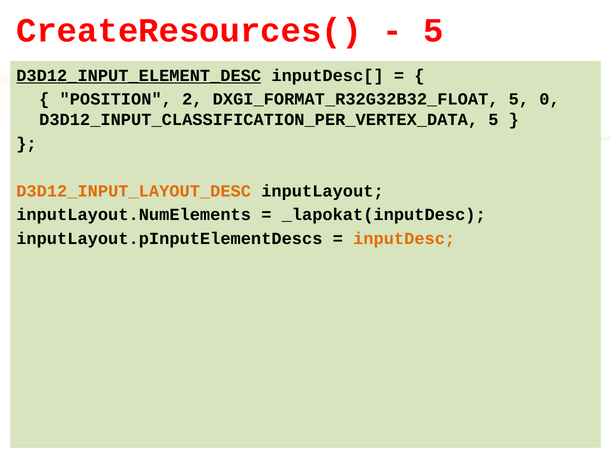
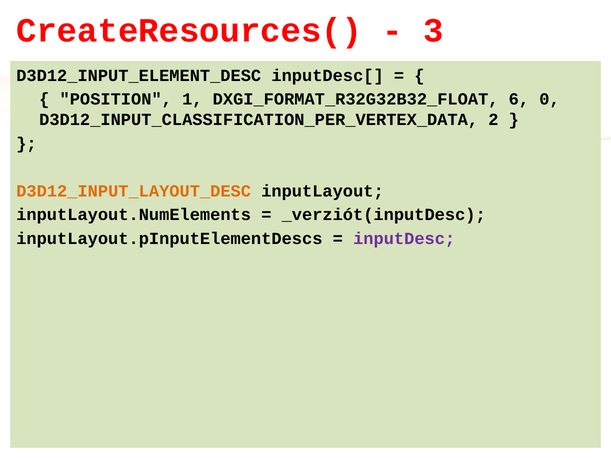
5 at (433, 30): 5 -> 3
D3D12_INPUT_ELEMENT_DESC underline: present -> none
2: 2 -> 1
DXGI_FORMAT_R32G32B32_FLOAT 5: 5 -> 6
D3D12_INPUT_CLASSIFICATION_PER_VERTEX_DATA 5: 5 -> 2
_lapokat(inputDesc: _lapokat(inputDesc -> _verziót(inputDesc
inputDesc colour: orange -> purple
